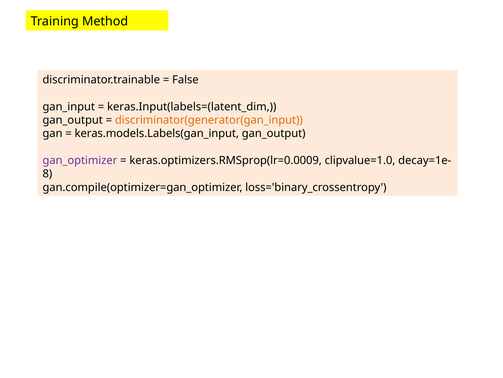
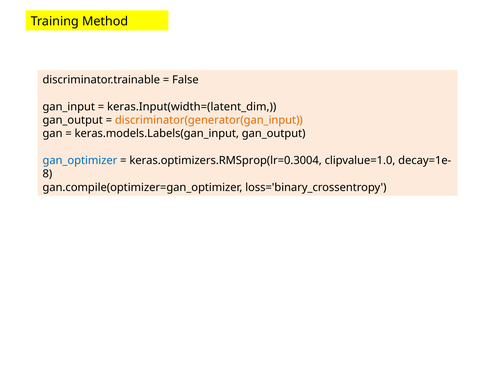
keras.Input(labels=(latent_dim: keras.Input(labels=(latent_dim -> keras.Input(width=(latent_dim
gan_optimizer colour: purple -> blue
keras.optimizers.RMSprop(lr=0.0009: keras.optimizers.RMSprop(lr=0.0009 -> keras.optimizers.RMSprop(lr=0.3004
